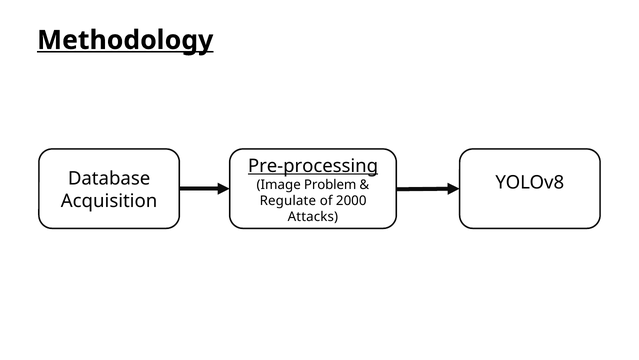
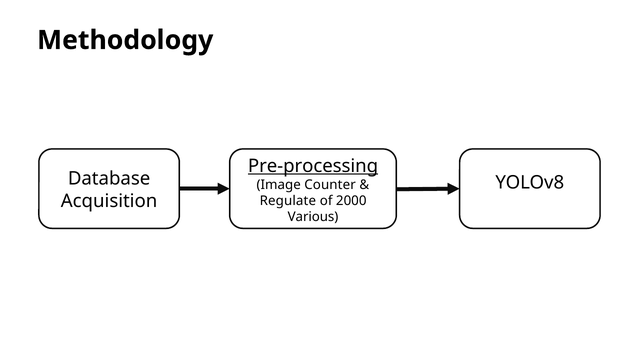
Methodology underline: present -> none
Problem: Problem -> Counter
Attacks: Attacks -> Various
